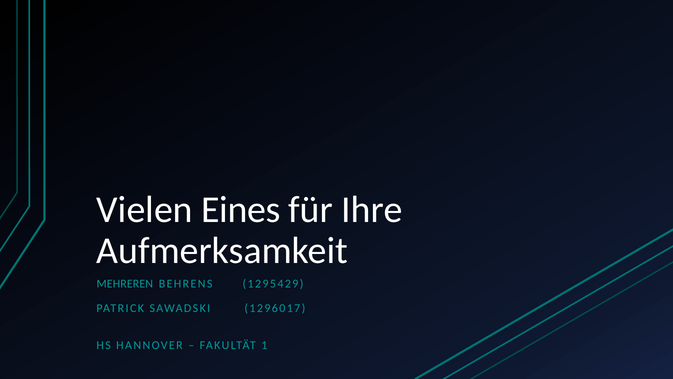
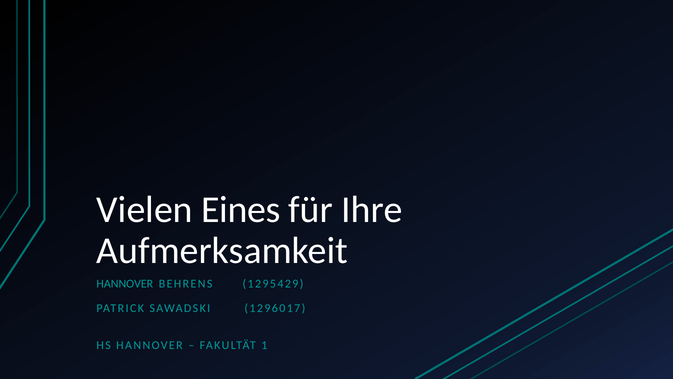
MEHREREN at (125, 283): MEHREREN -> HANNOVER
